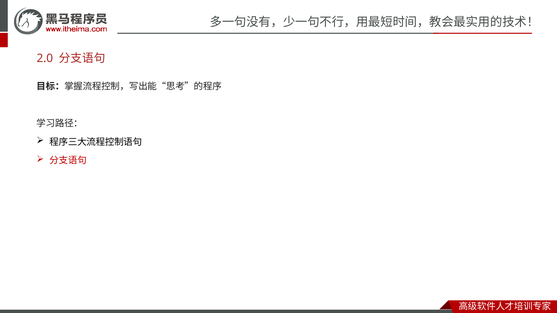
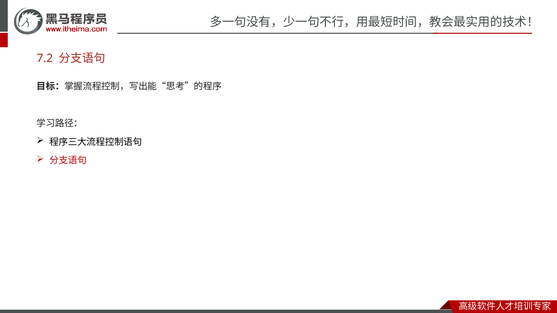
2.0: 2.0 -> 7.2
